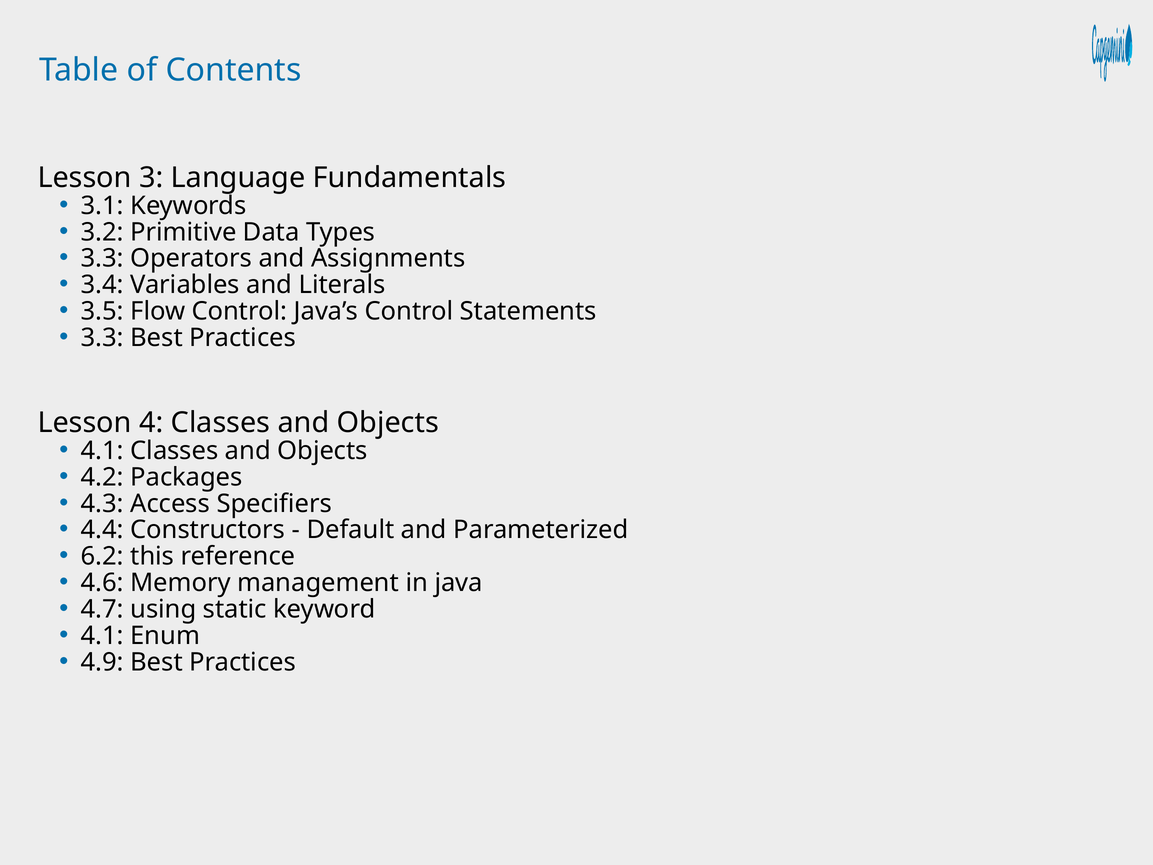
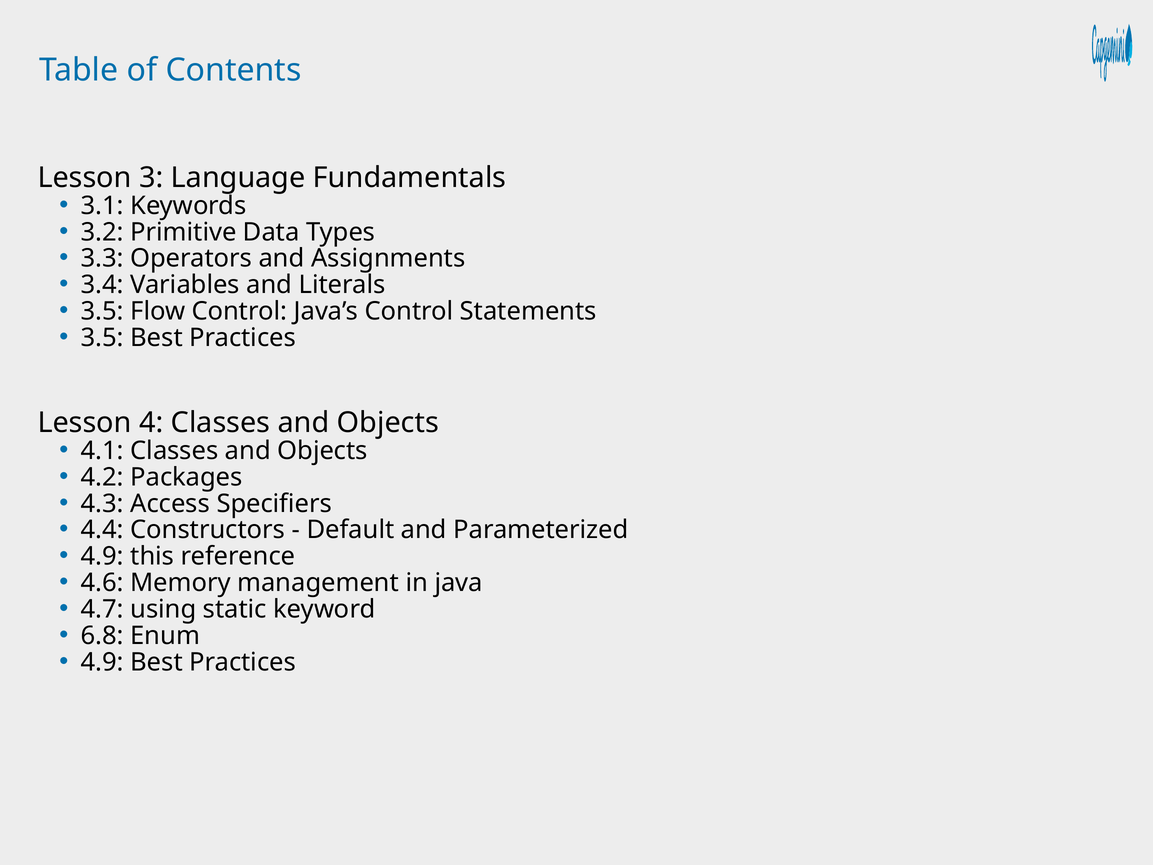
3.3 at (102, 338): 3.3 -> 3.5
6.2 at (102, 556): 6.2 -> 4.9
4.1 at (102, 636): 4.1 -> 6.8
